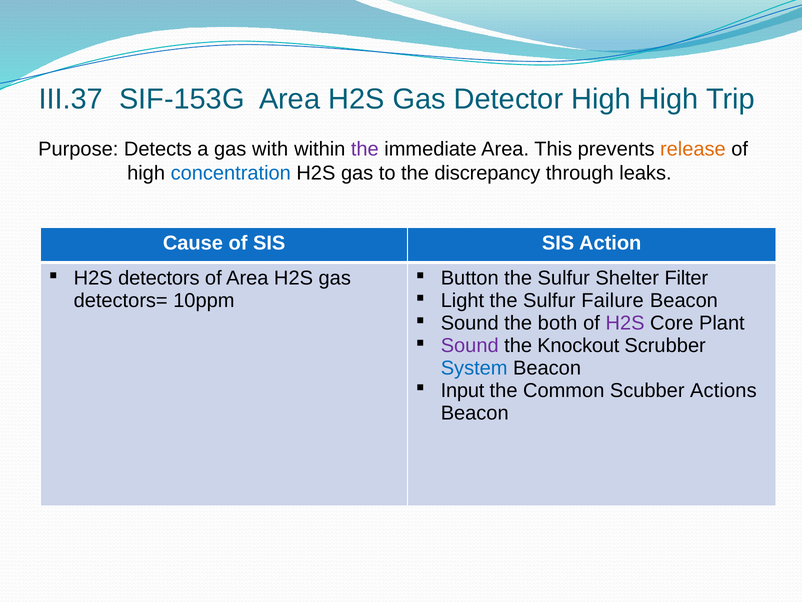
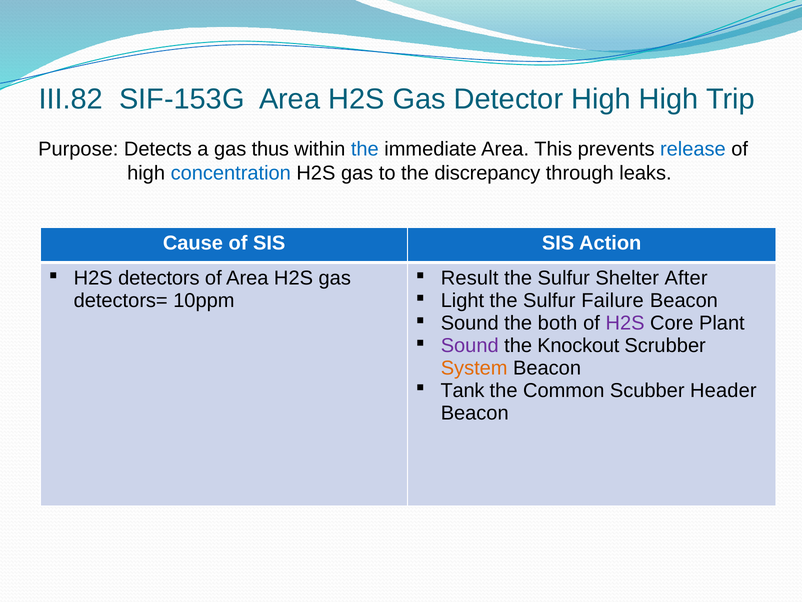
III.37: III.37 -> III.82
with: with -> thus
the at (365, 149) colour: purple -> blue
release colour: orange -> blue
Button: Button -> Result
Filter: Filter -> After
System colour: blue -> orange
Input: Input -> Tank
Actions: Actions -> Header
